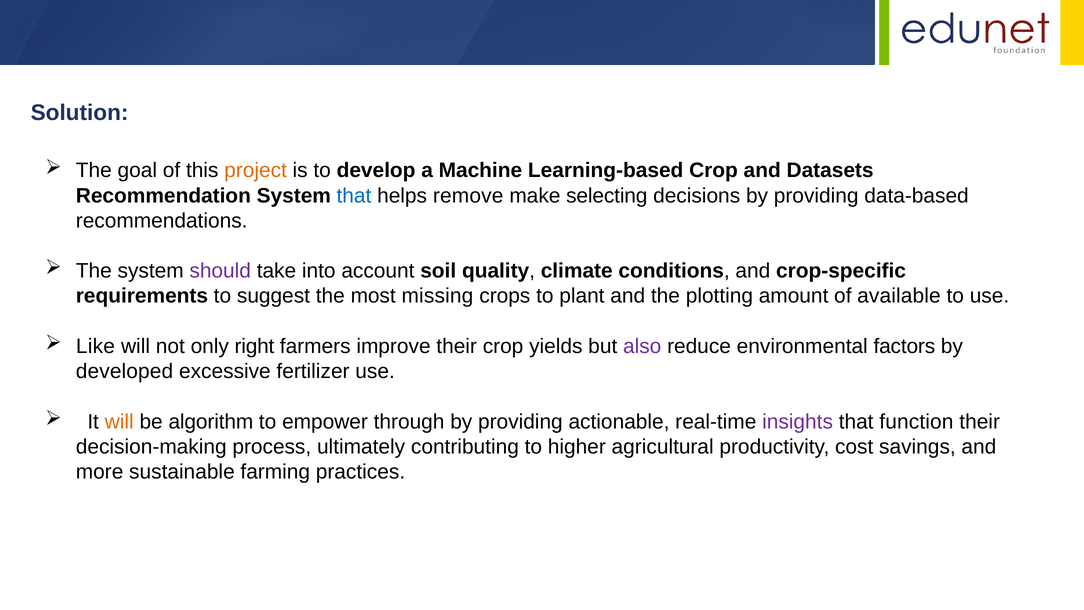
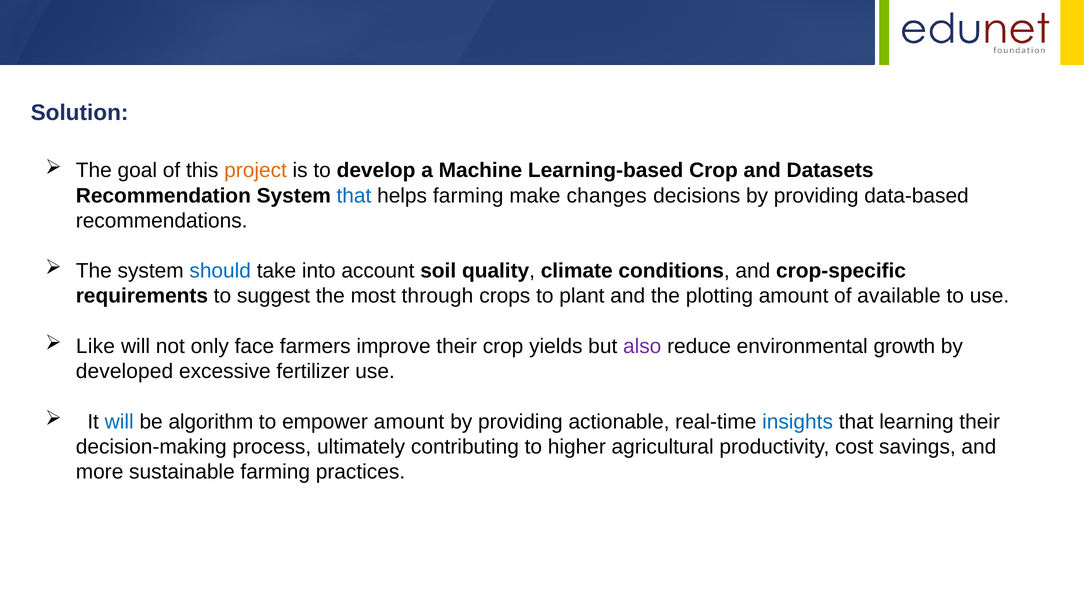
helps remove: remove -> farming
selecting: selecting -> changes
should colour: purple -> blue
missing: missing -> through
right: right -> face
factors: factors -> growth
will at (119, 421) colour: orange -> blue
empower through: through -> amount
insights colour: purple -> blue
function: function -> learning
